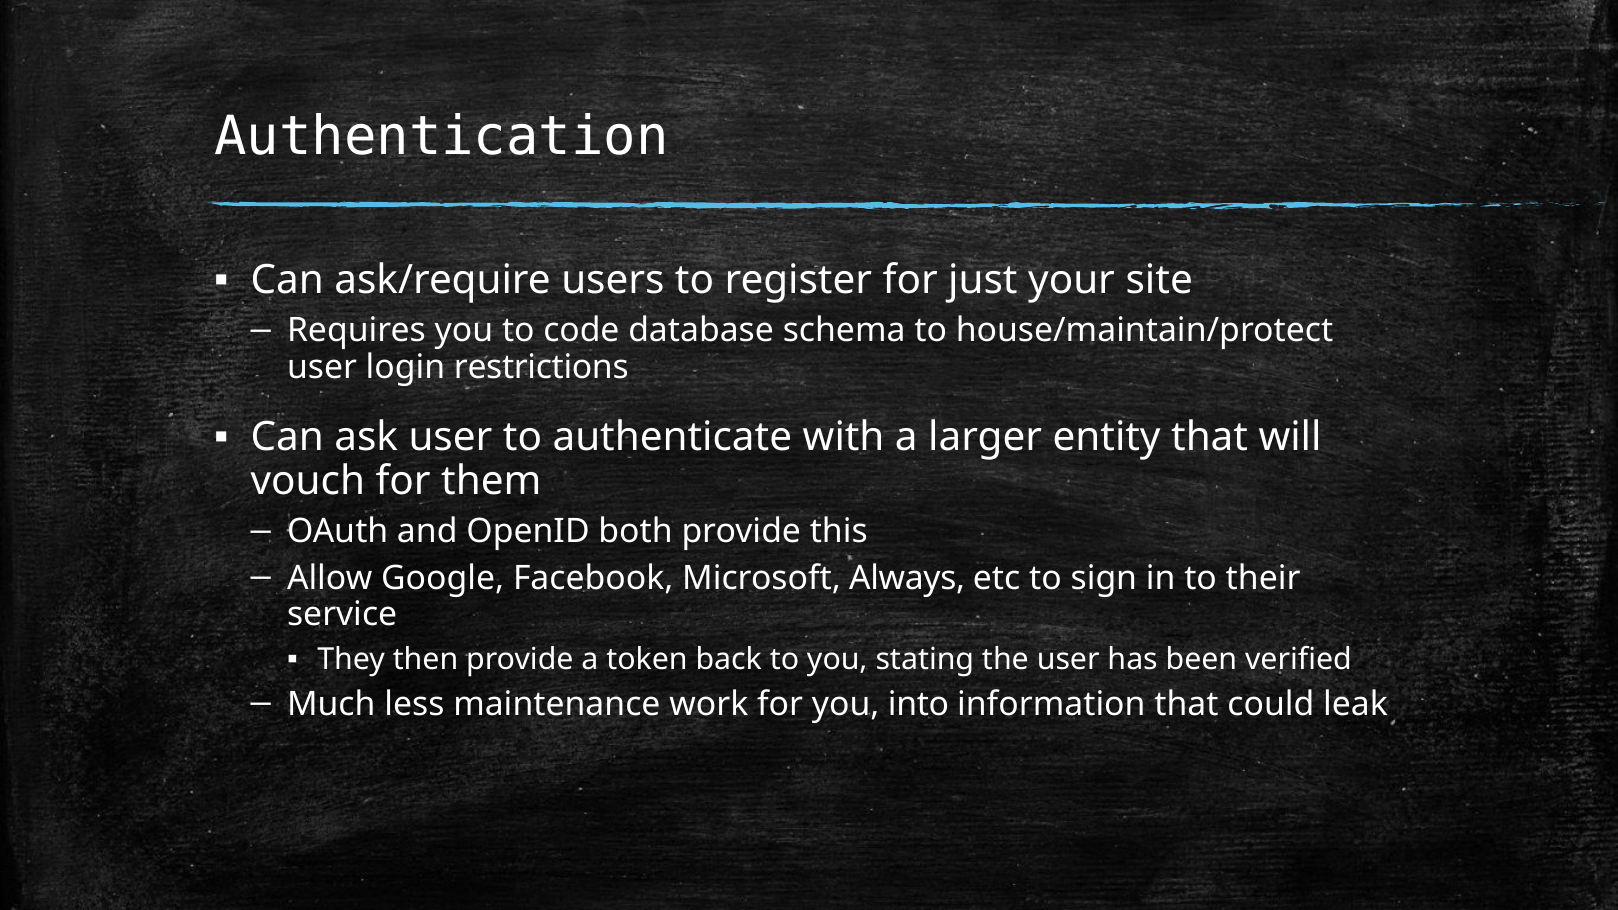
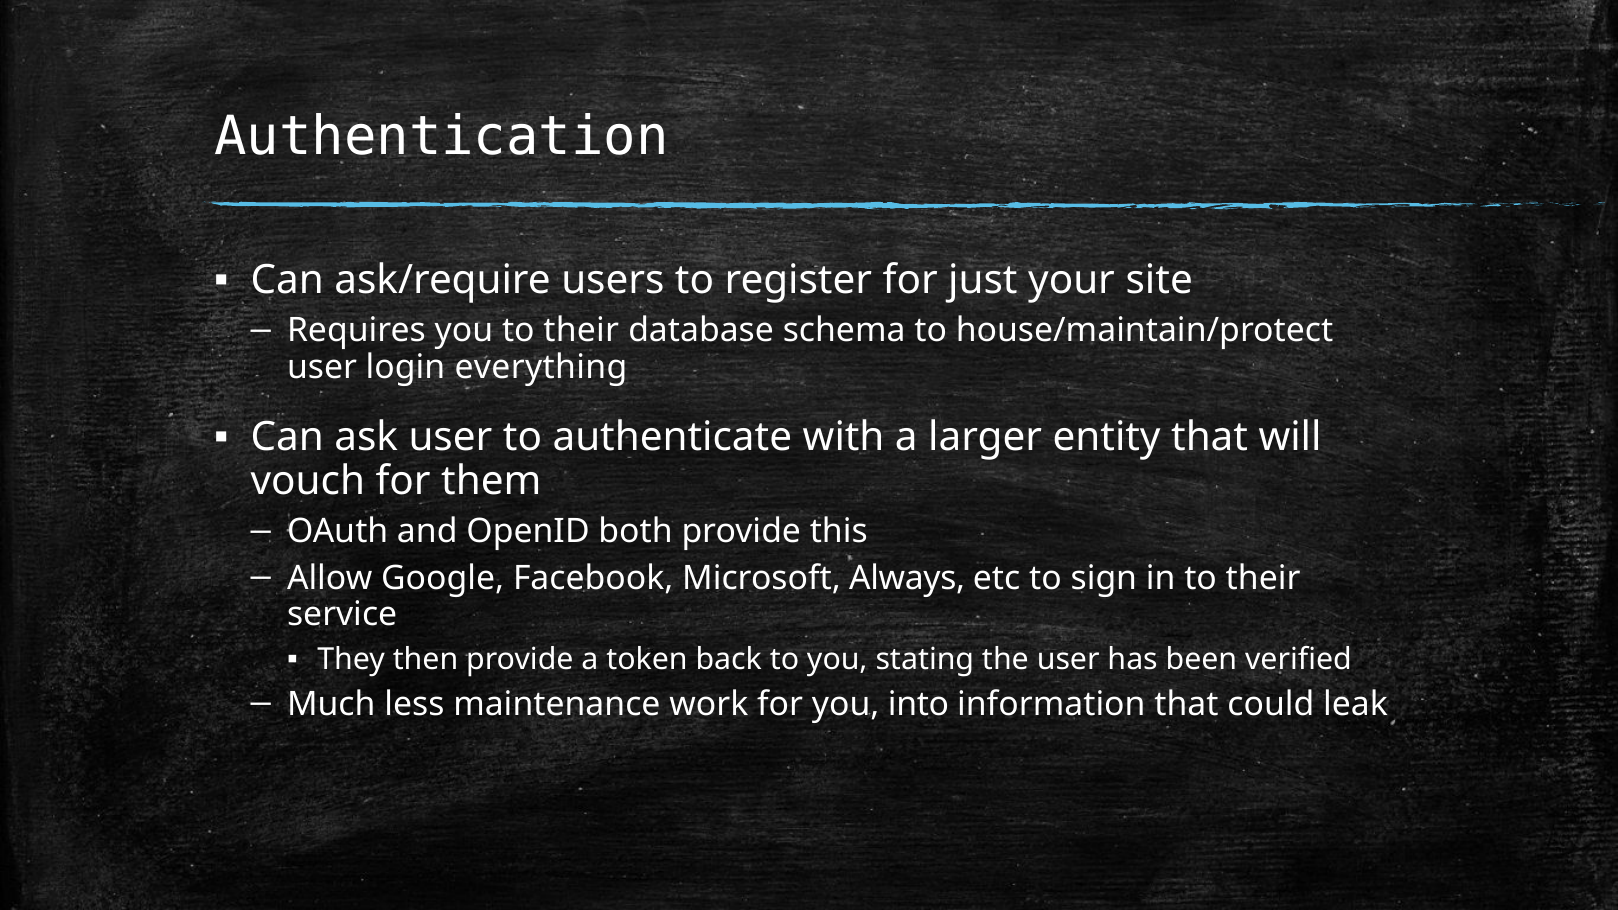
you to code: code -> their
restrictions: restrictions -> everything
